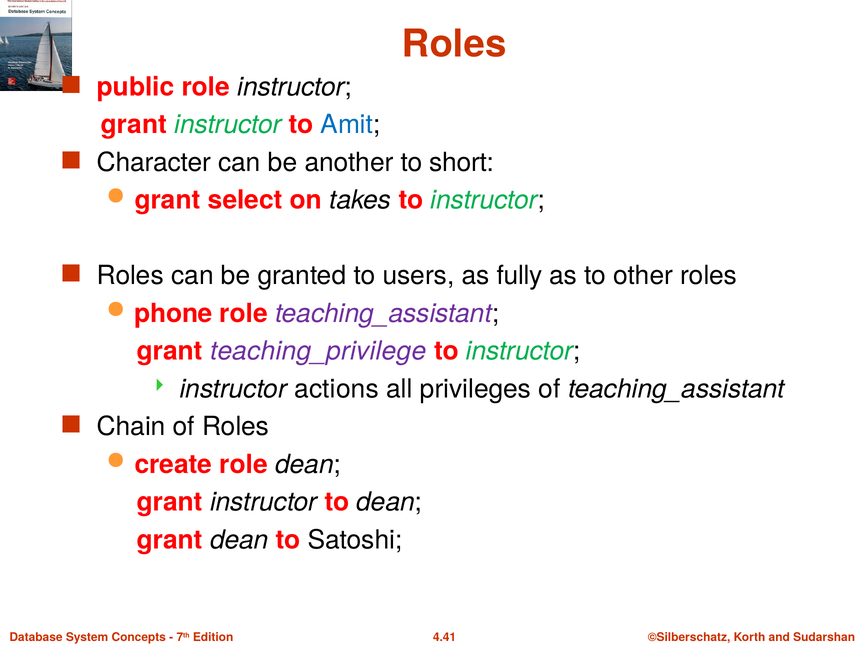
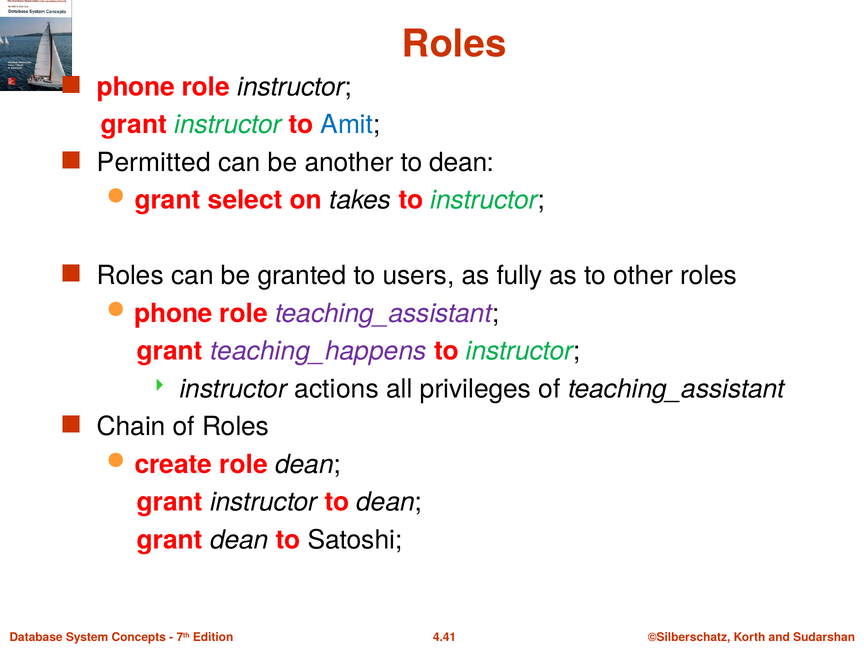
public at (136, 87): public -> phone
Character: Character -> Permitted
short at (462, 162): short -> dean
teaching_privilege: teaching_privilege -> teaching_happens
